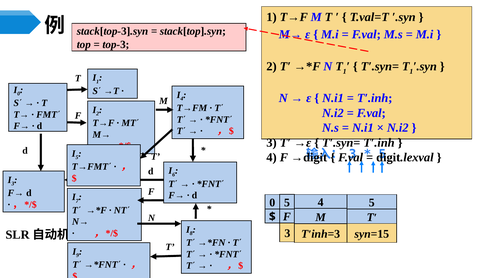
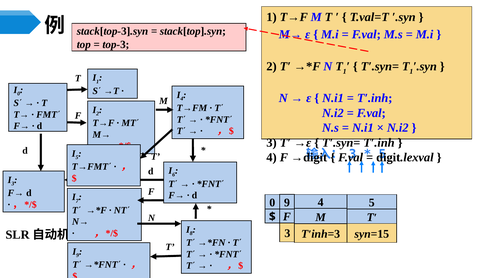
0 5: 5 -> 9
